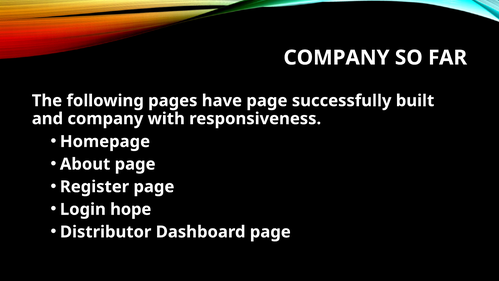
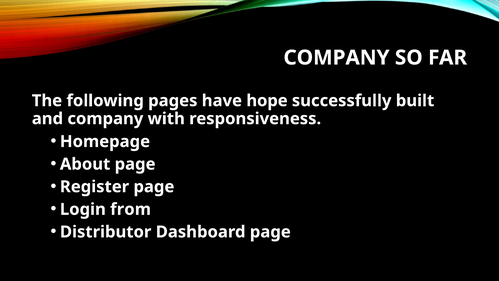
have page: page -> hope
hope: hope -> from
